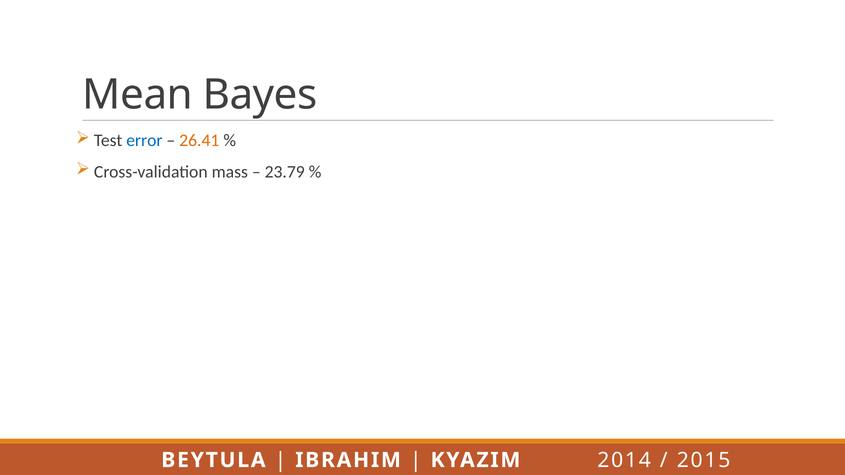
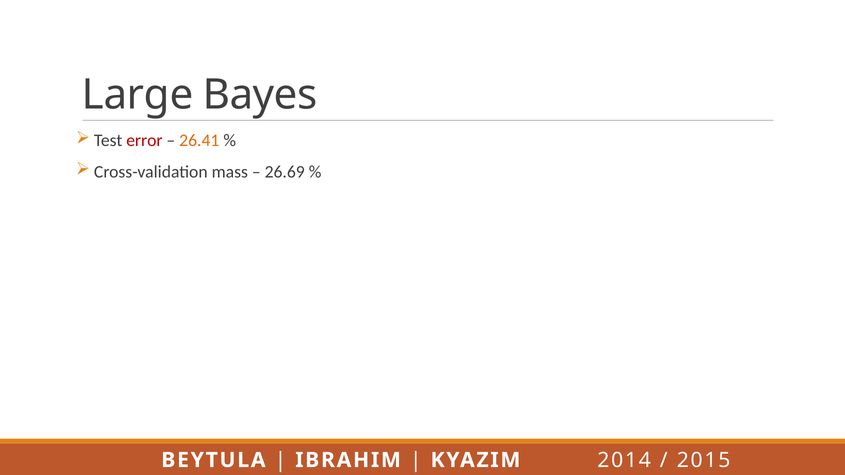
Mean: Mean -> Large
error colour: blue -> red
23.79: 23.79 -> 26.69
